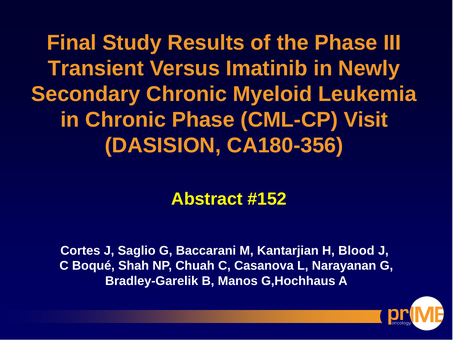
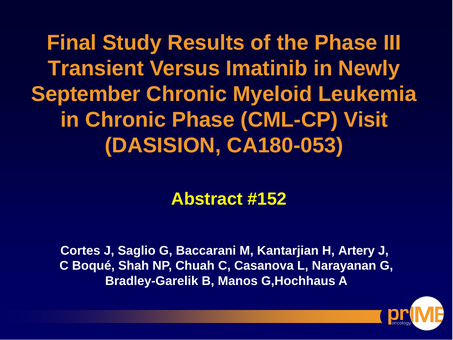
Secondary: Secondary -> September
CA180-356: CA180-356 -> CA180-053
Blood: Blood -> Artery
